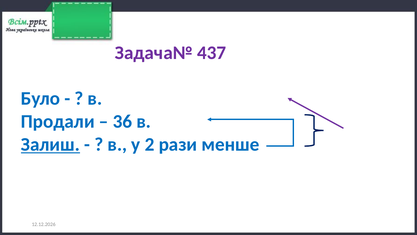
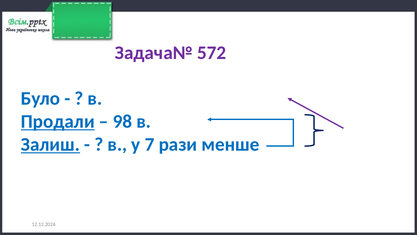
437: 437 -> 572
Продали underline: none -> present
36: 36 -> 98
2: 2 -> 7
